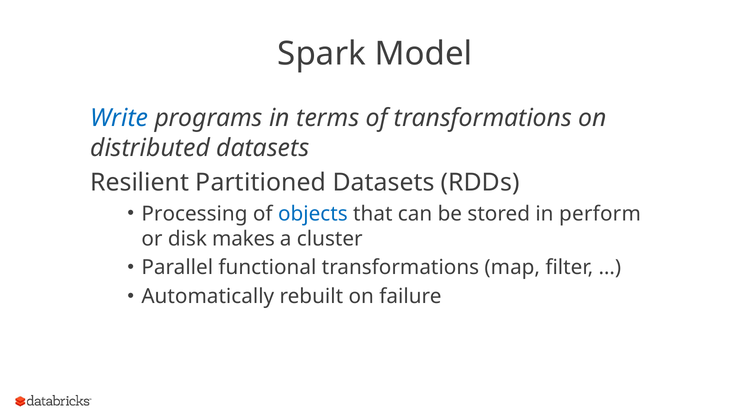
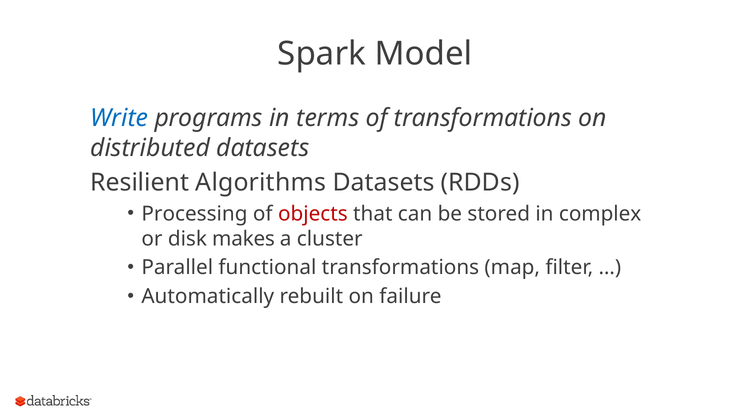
Partitioned: Partitioned -> Algorithms
objects colour: blue -> red
perform: perform -> complex
